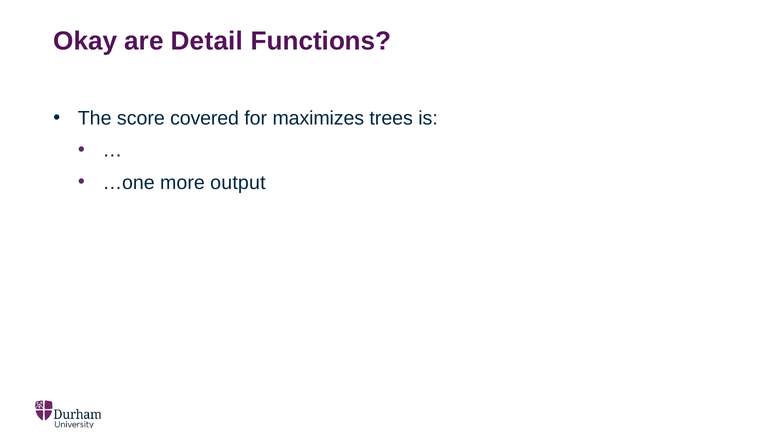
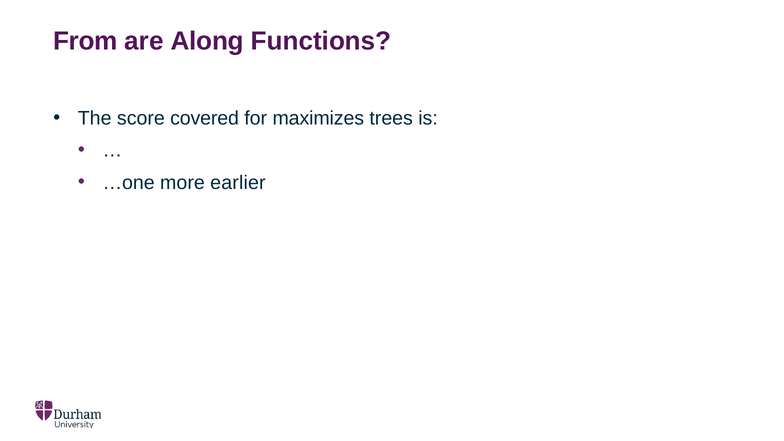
Okay: Okay -> From
Detail: Detail -> Along
output: output -> earlier
